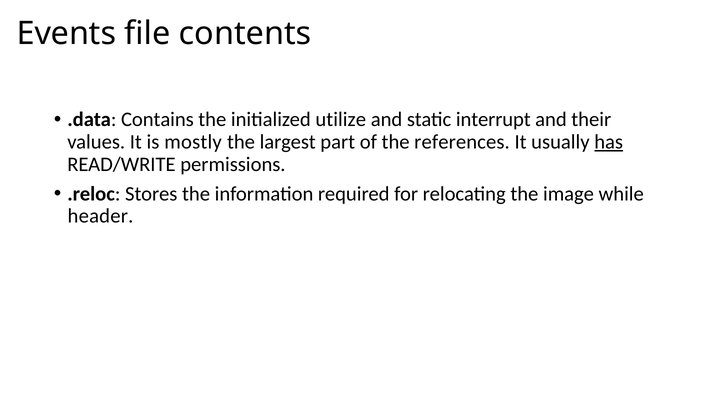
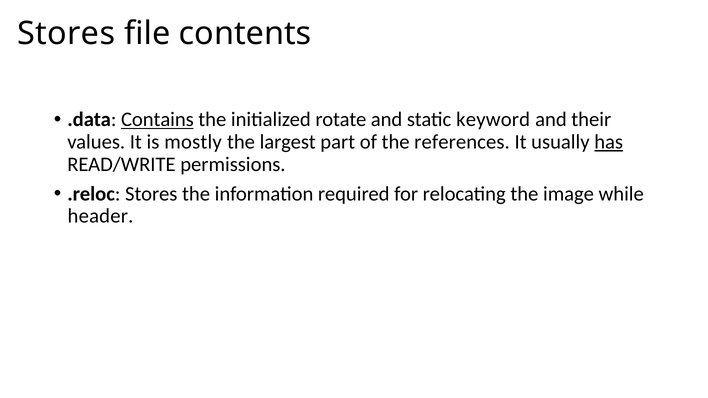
Events at (66, 34): Events -> Stores
Contains underline: none -> present
utilize: utilize -> rotate
interrupt: interrupt -> keyword
